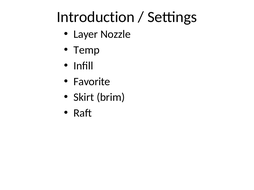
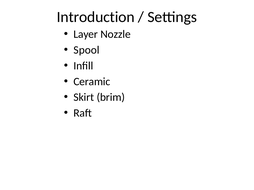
Temp: Temp -> Spool
Favorite: Favorite -> Ceramic
